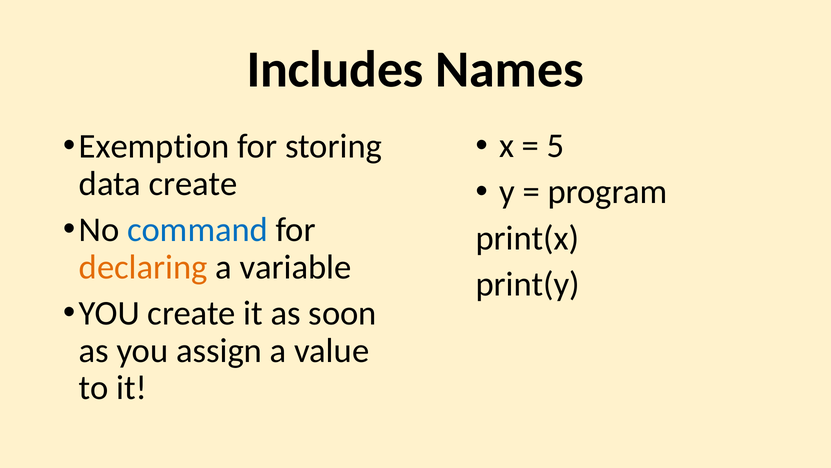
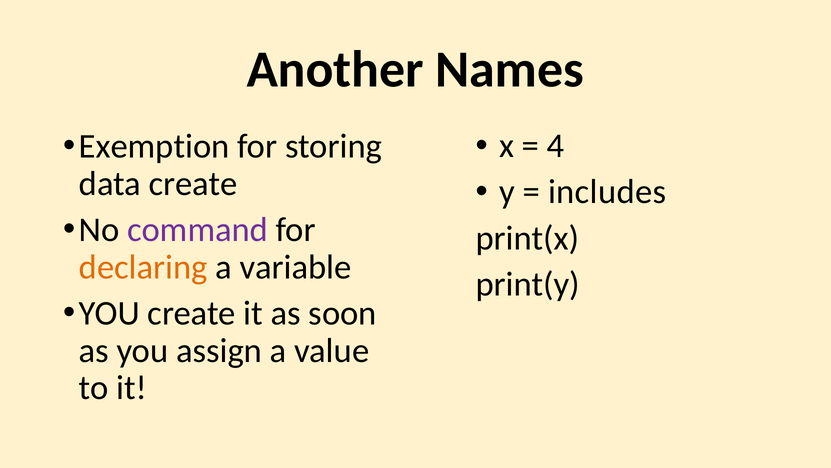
Includes: Includes -> Another
5: 5 -> 4
program: program -> includes
command colour: blue -> purple
